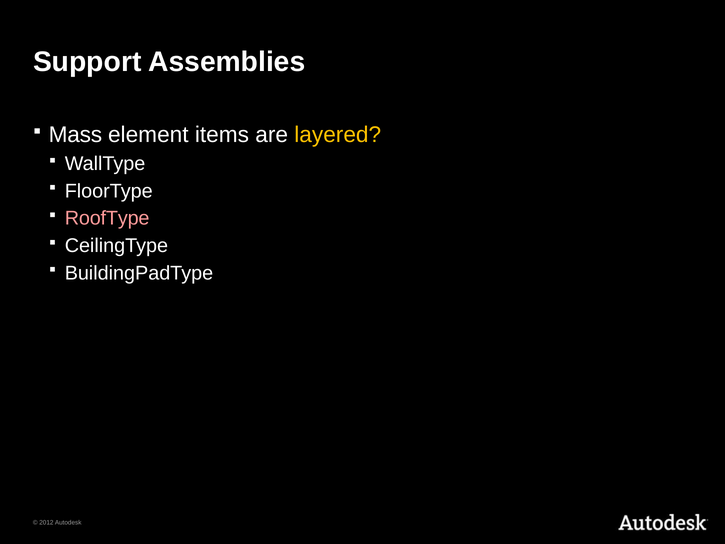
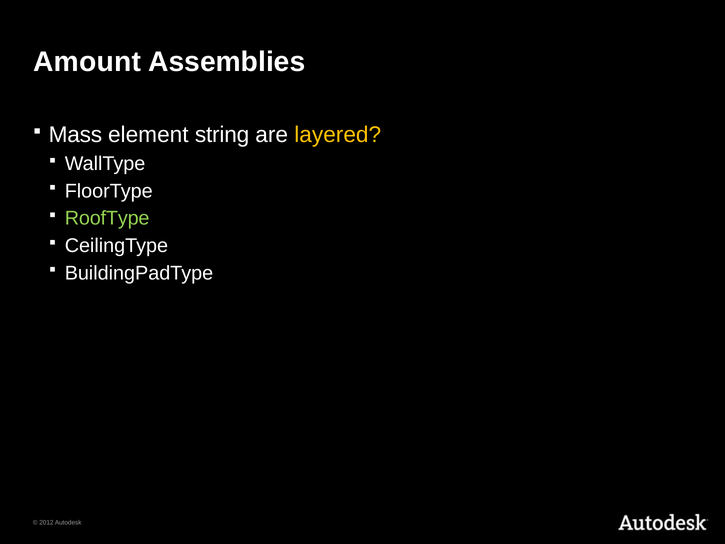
Support: Support -> Amount
items: items -> string
RoofType colour: pink -> light green
